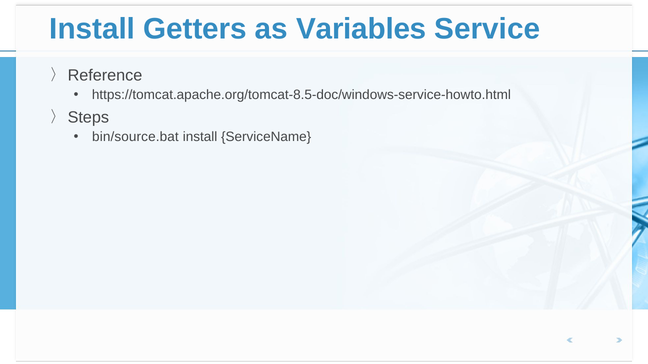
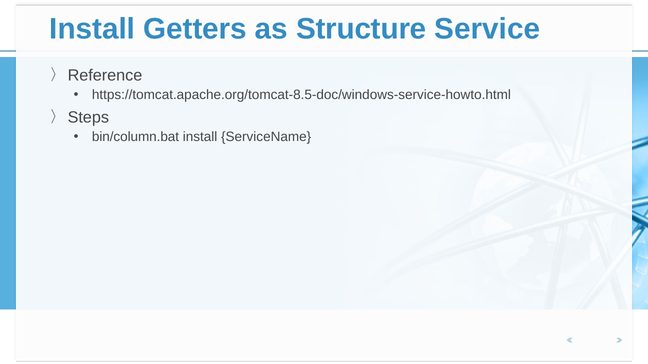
Variables: Variables -> Structure
bin/source.bat: bin/source.bat -> bin/column.bat
